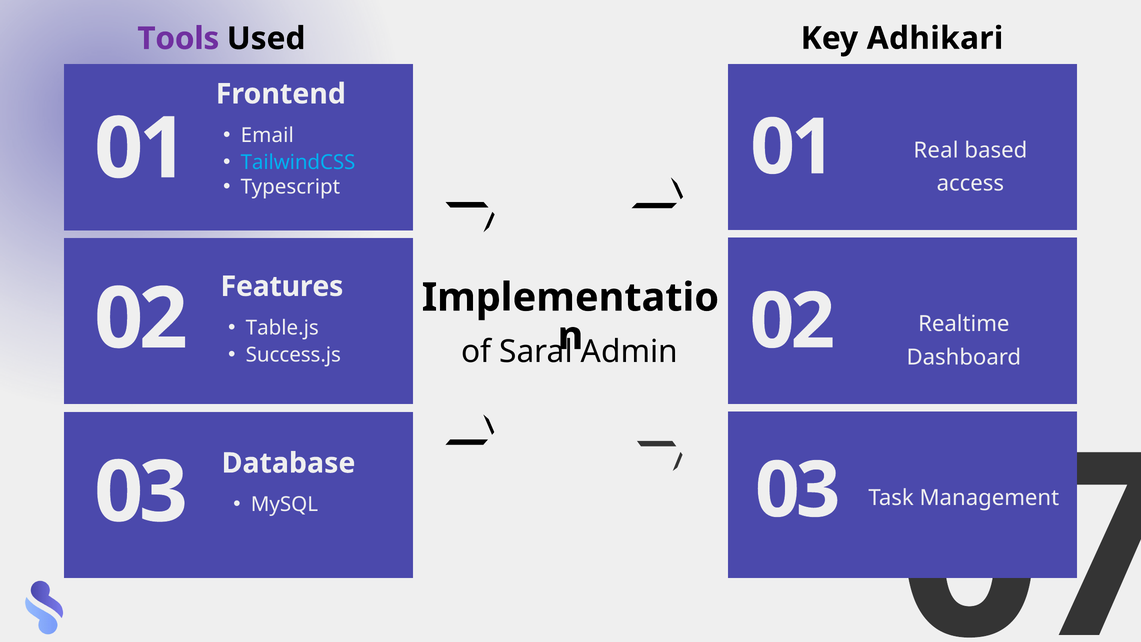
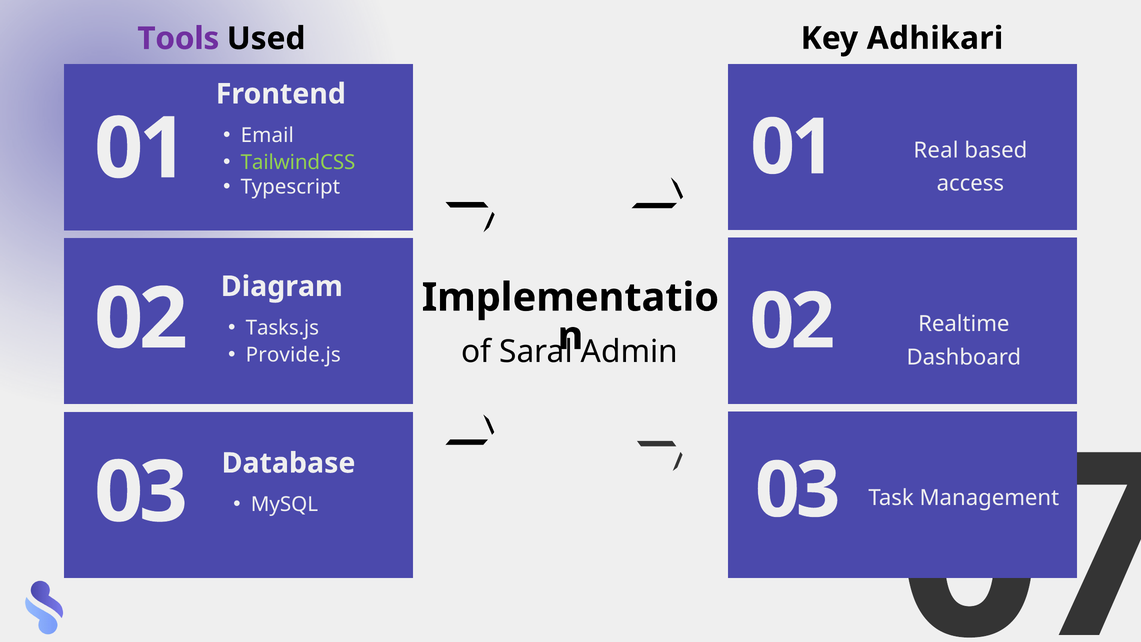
TailwindCSS colour: light blue -> light green
Features: Features -> Diagram
Table.js: Table.js -> Tasks.js
Success.js: Success.js -> Provide.js
